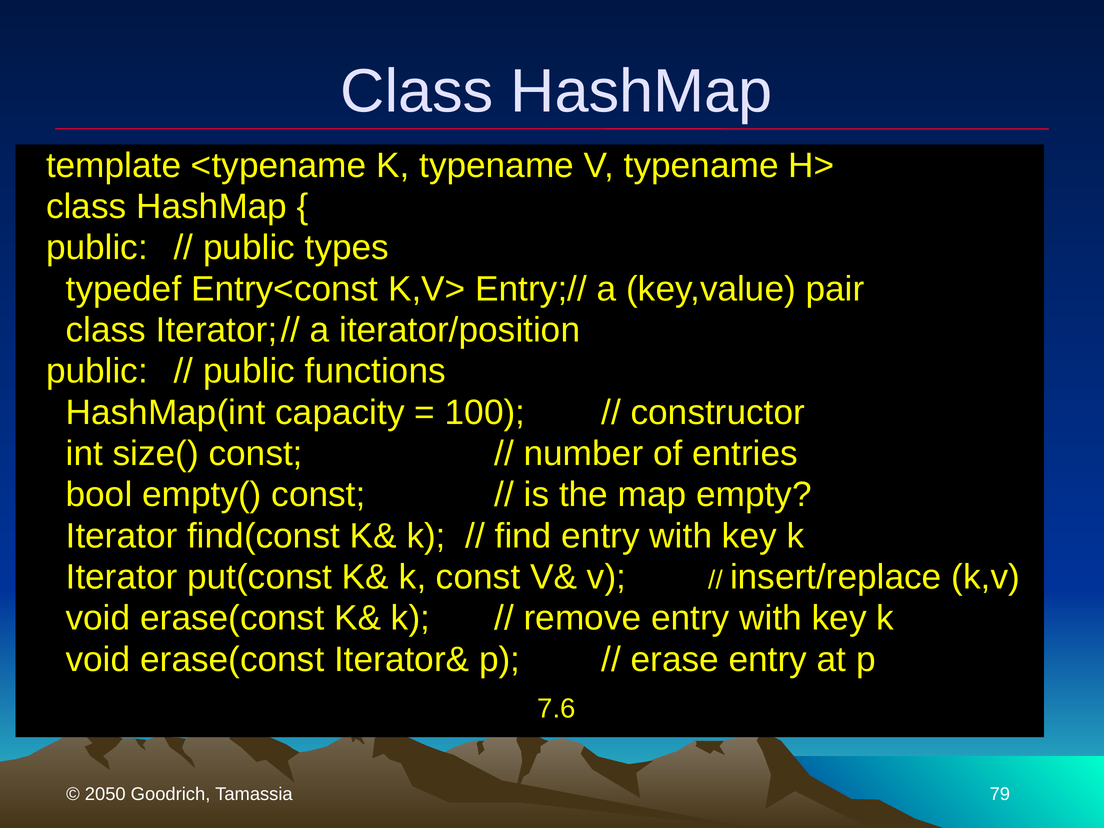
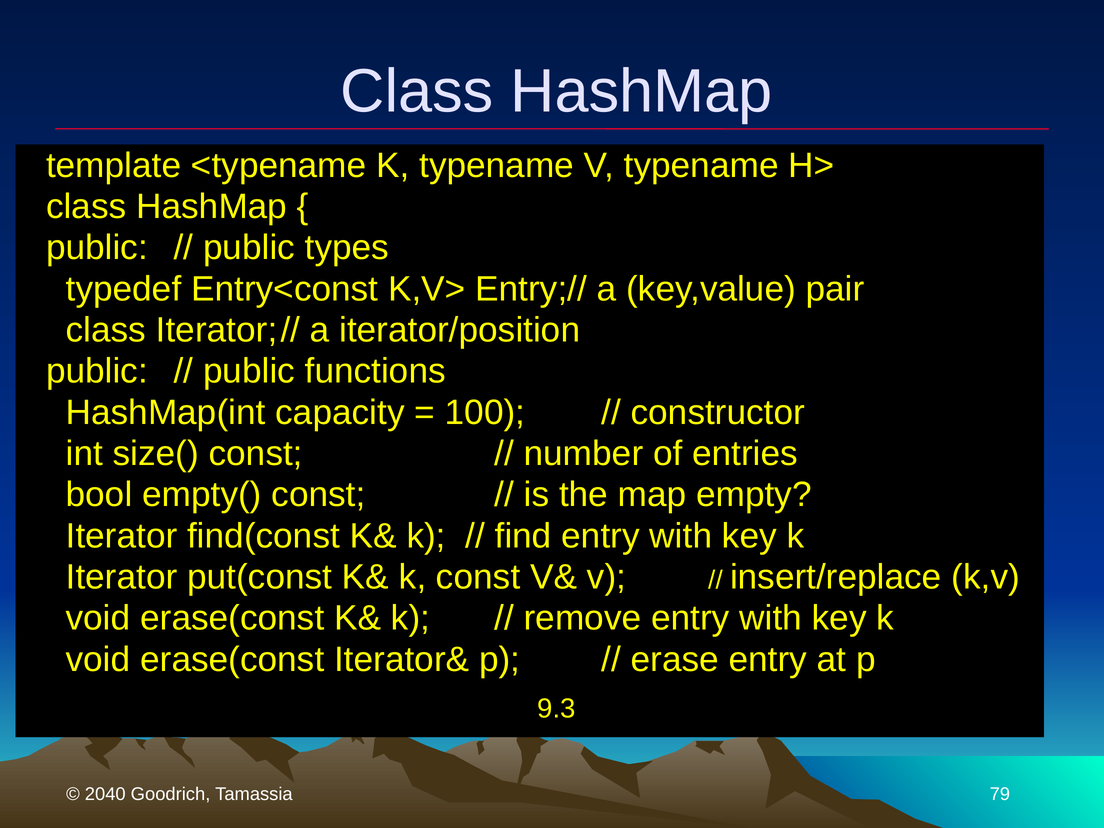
7.6: 7.6 -> 9.3
2050: 2050 -> 2040
